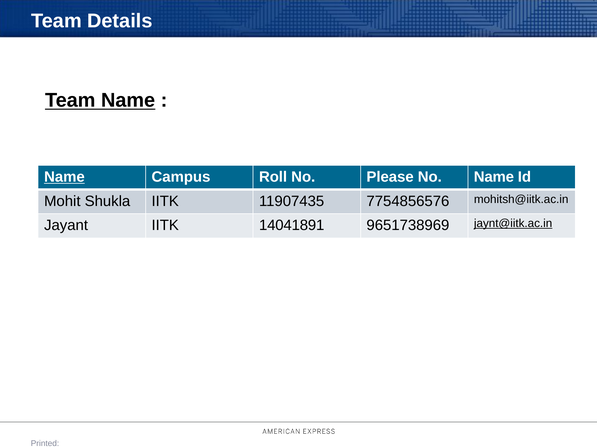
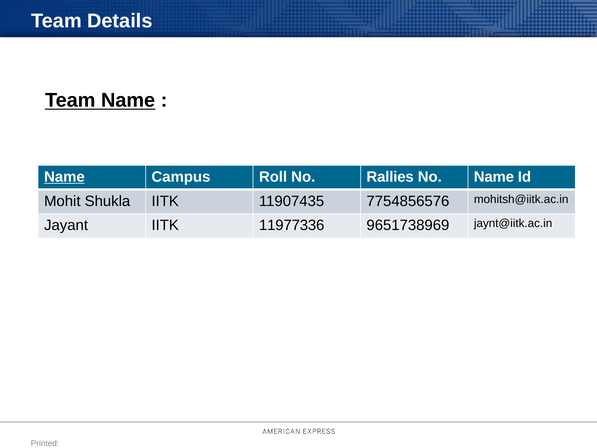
Please: Please -> Rallies
14041891: 14041891 -> 11977336
jaynt@iitk.ac.in underline: present -> none
